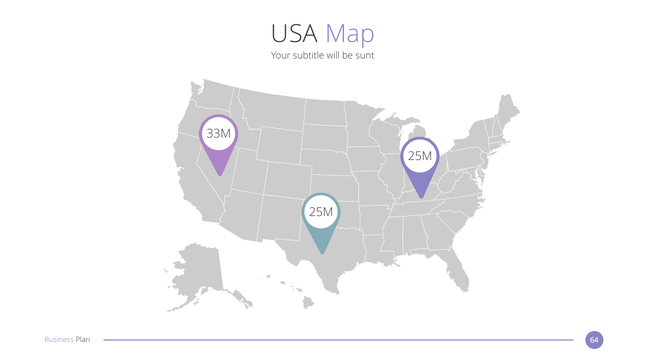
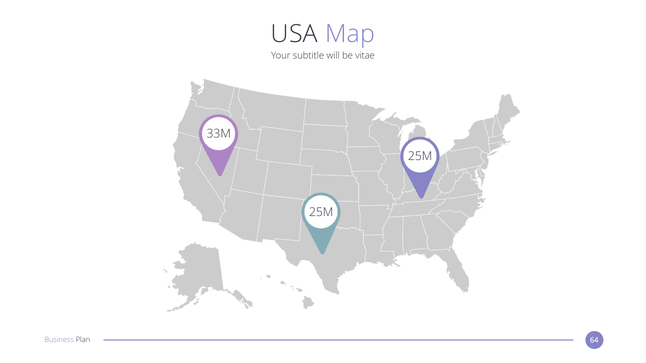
sunt: sunt -> vitae
